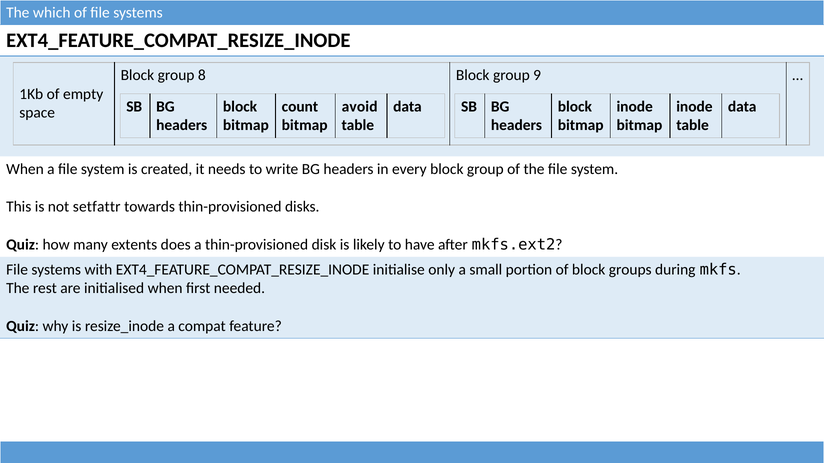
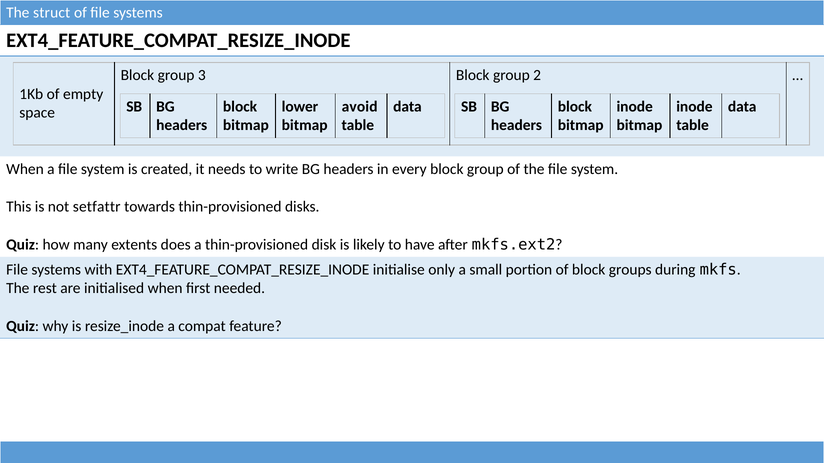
which: which -> struct
8: 8 -> 3
9: 9 -> 2
count: count -> lower
